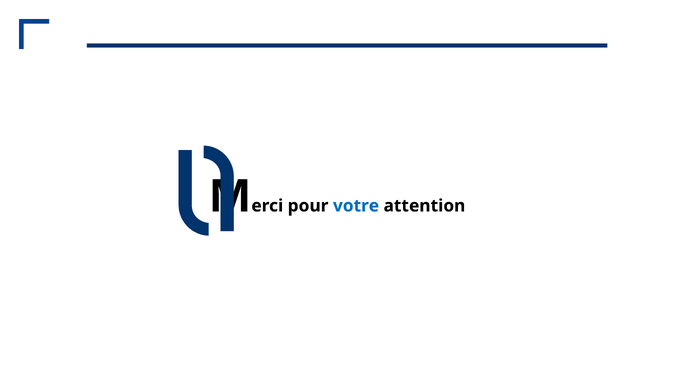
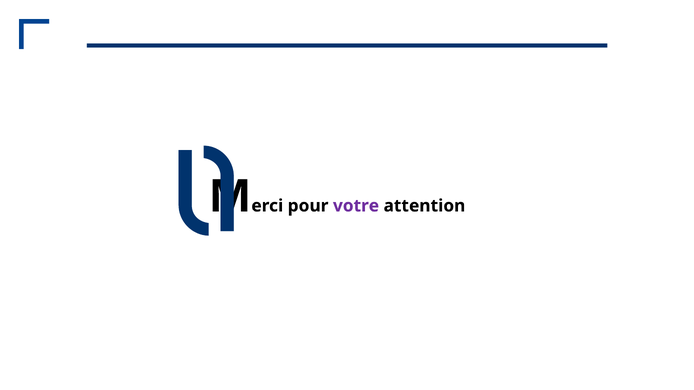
votre colour: blue -> purple
